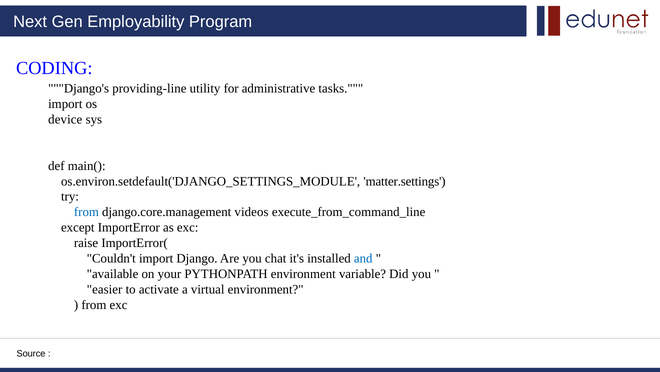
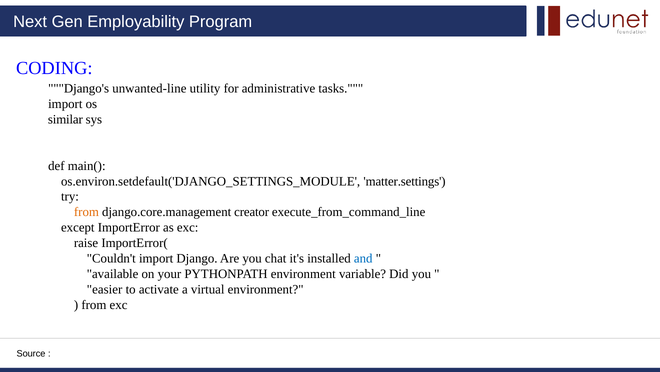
providing-line: providing-line -> unwanted-line
device: device -> similar
from at (86, 212) colour: blue -> orange
videos: videos -> creator
